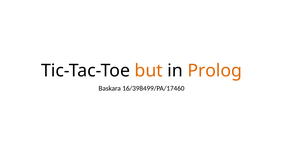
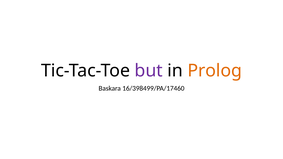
but colour: orange -> purple
